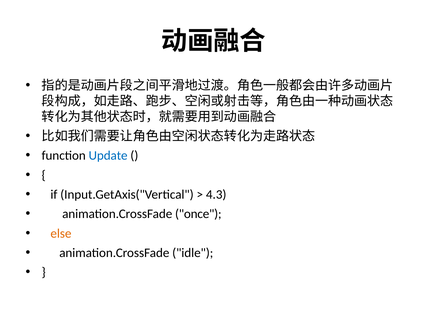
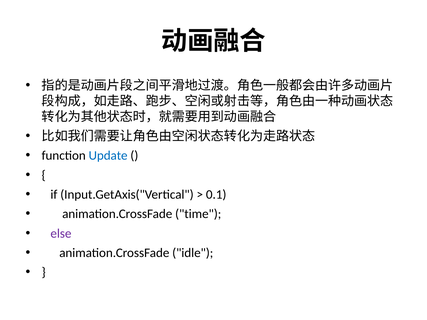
4.3: 4.3 -> 0.1
once: once -> time
else colour: orange -> purple
